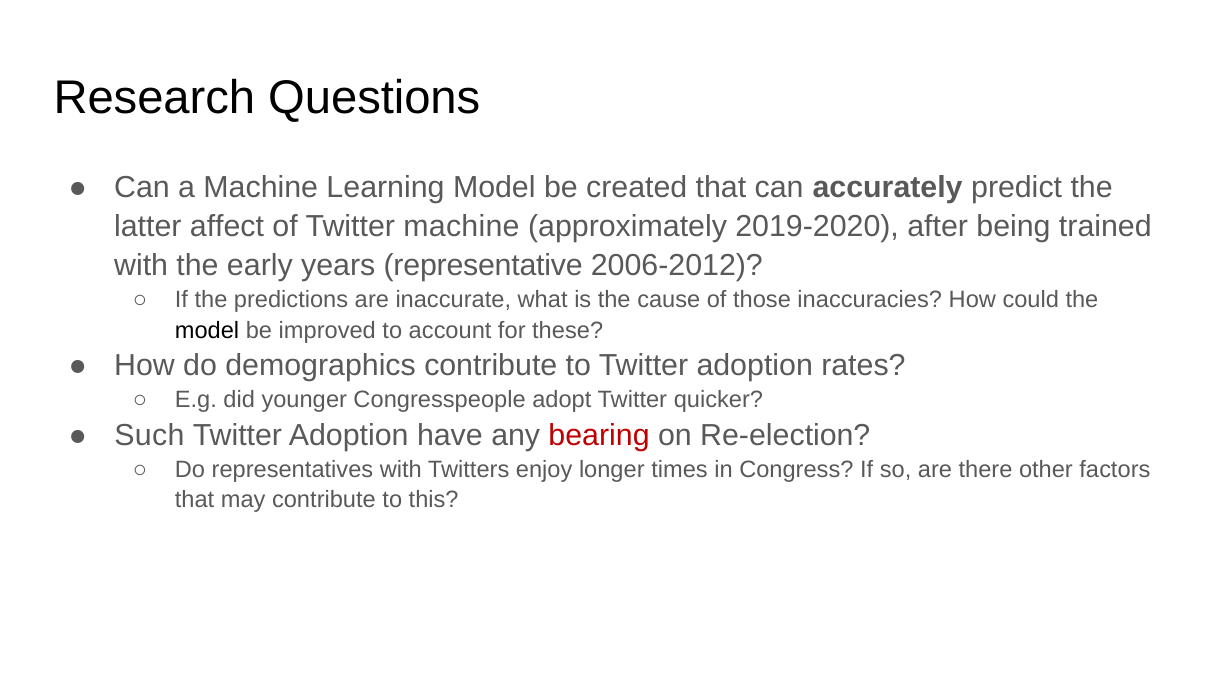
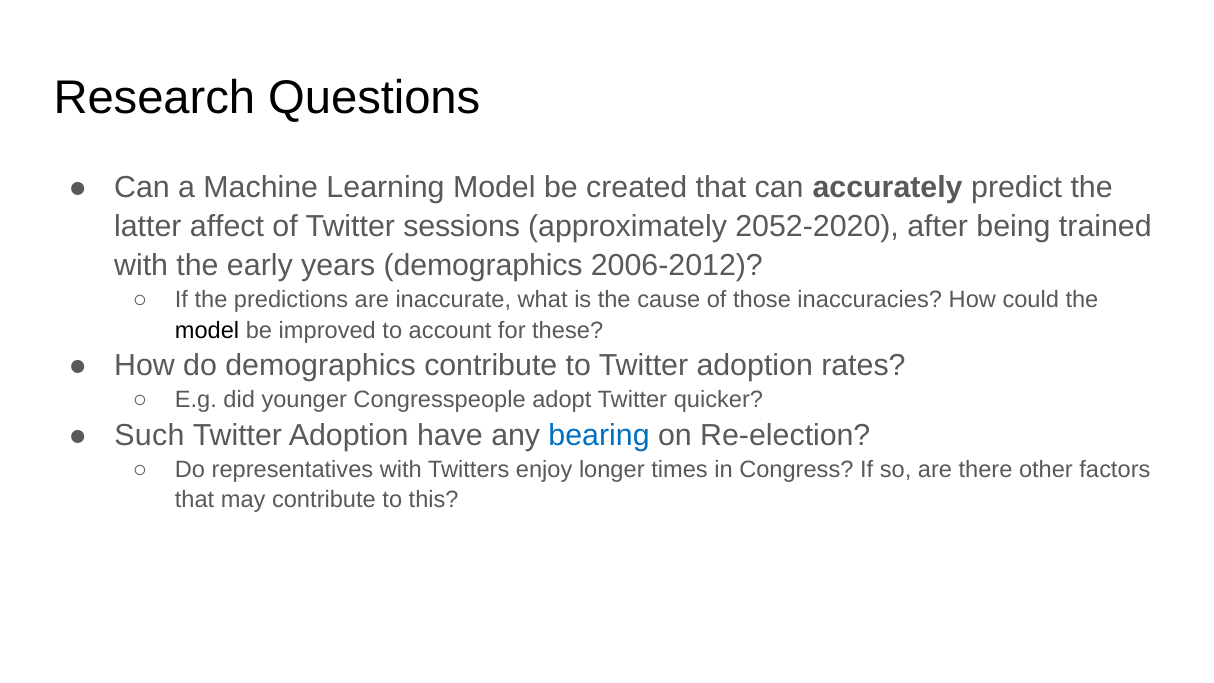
Twitter machine: machine -> sessions
2019-2020: 2019-2020 -> 2052-2020
years representative: representative -> demographics
bearing colour: red -> blue
